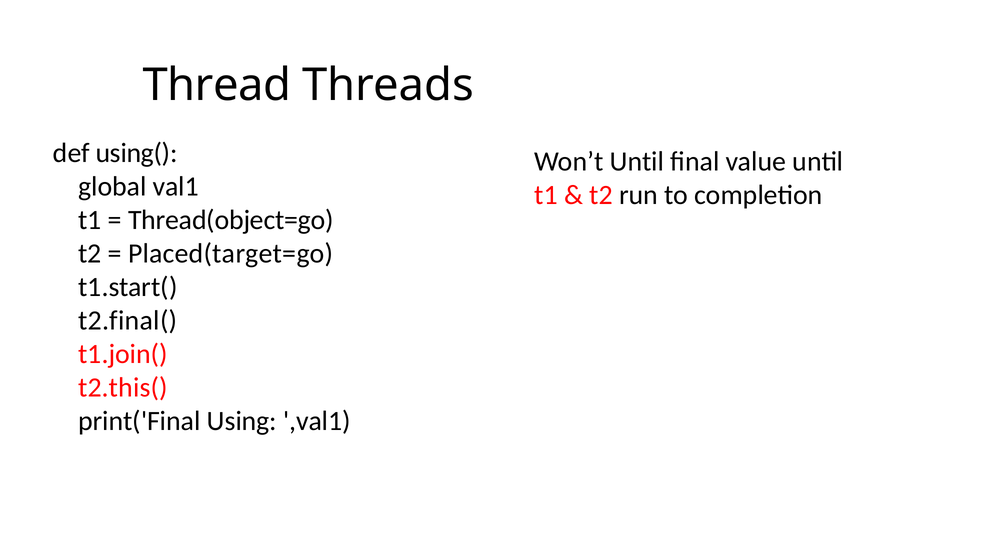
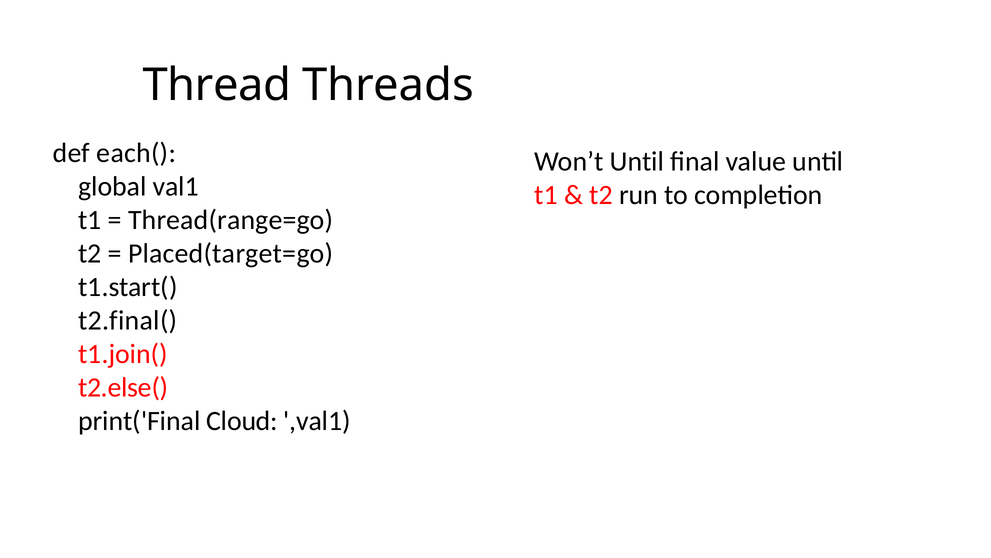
using(: using( -> each(
Thread(object=go: Thread(object=go -> Thread(range=go
t2.this(: t2.this( -> t2.else(
Using: Using -> Cloud
